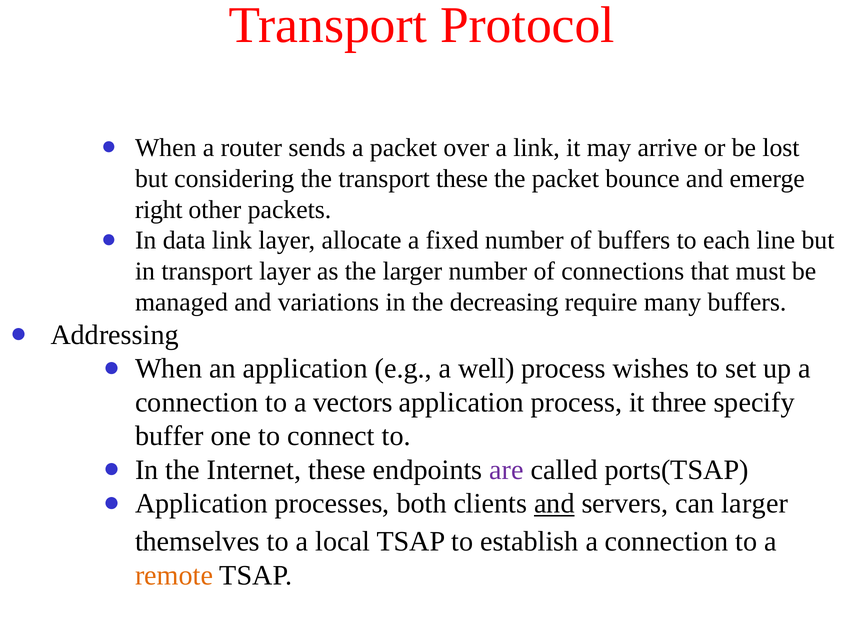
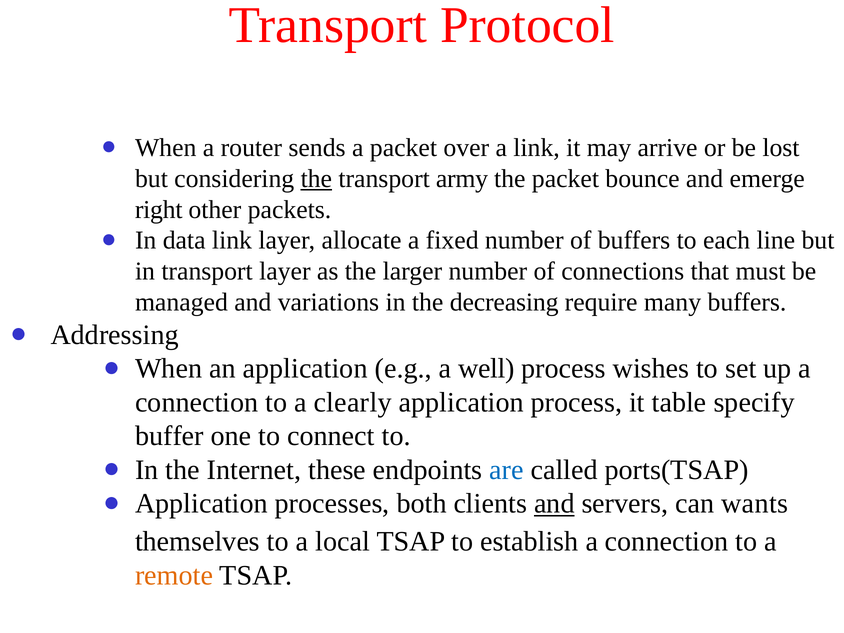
the at (316, 179) underline: none -> present
transport these: these -> army
vectors: vectors -> clearly
three: three -> table
are colour: purple -> blue
can larger: larger -> wants
